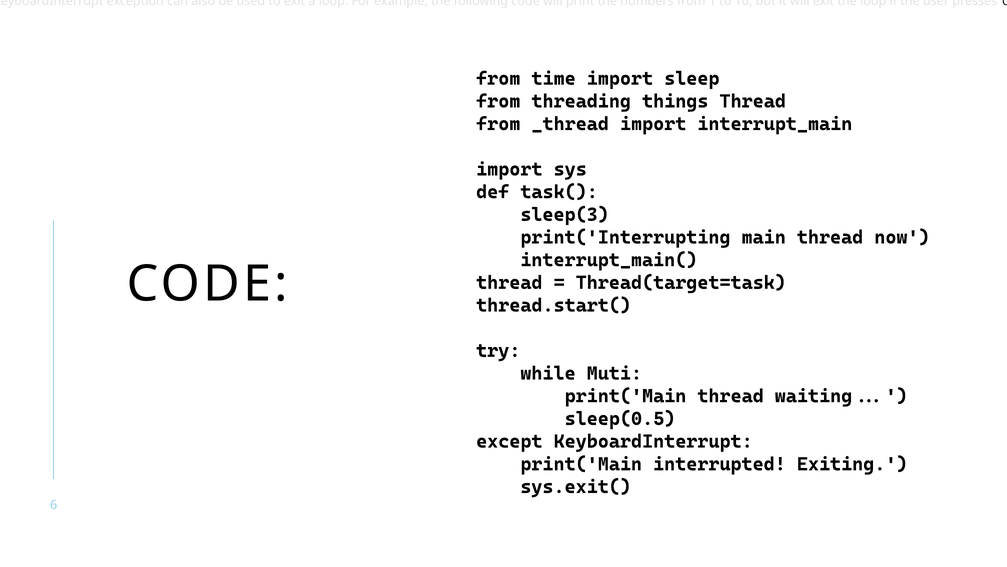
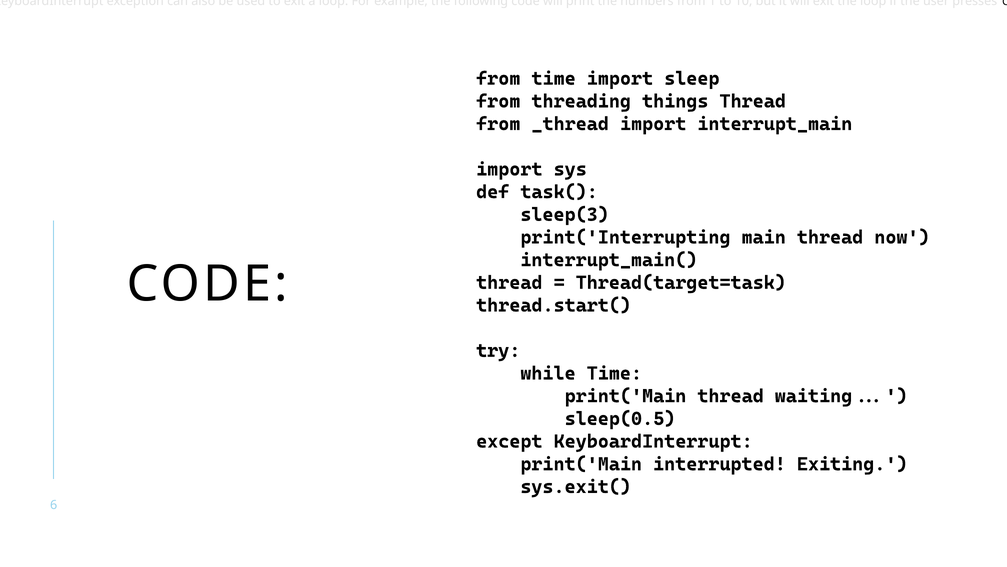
while Muti: Muti -> Time
